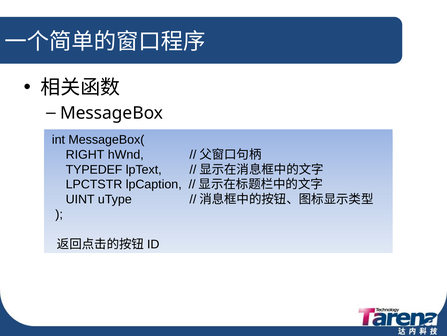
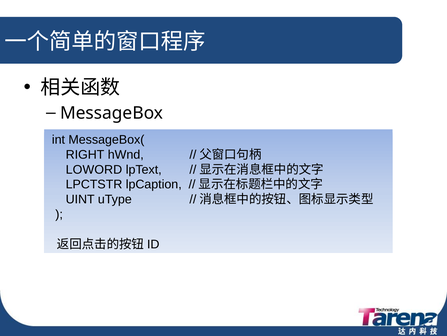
TYPEDEF: TYPEDEF -> LOWORD
